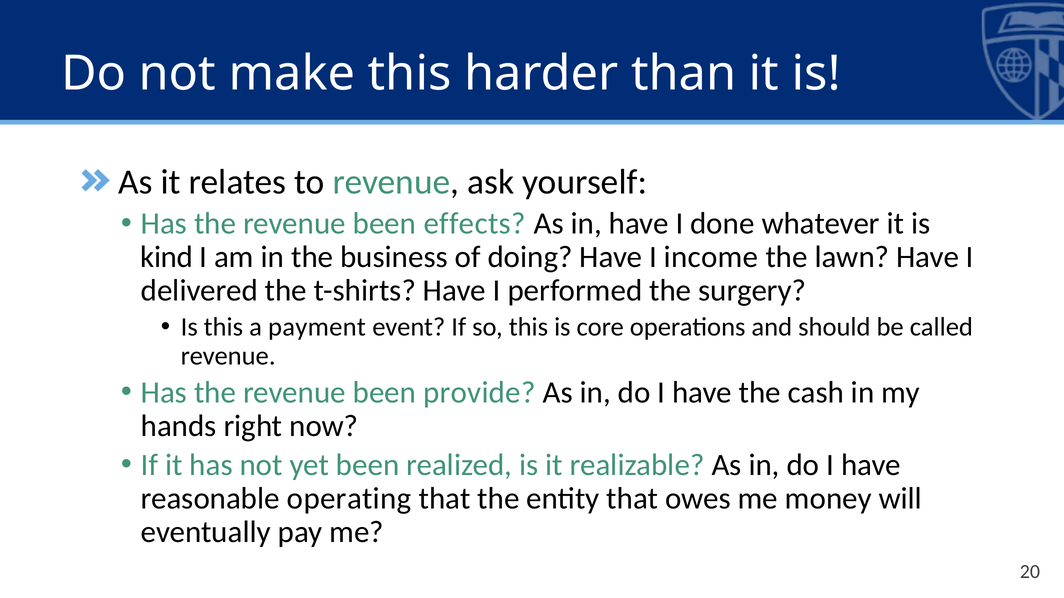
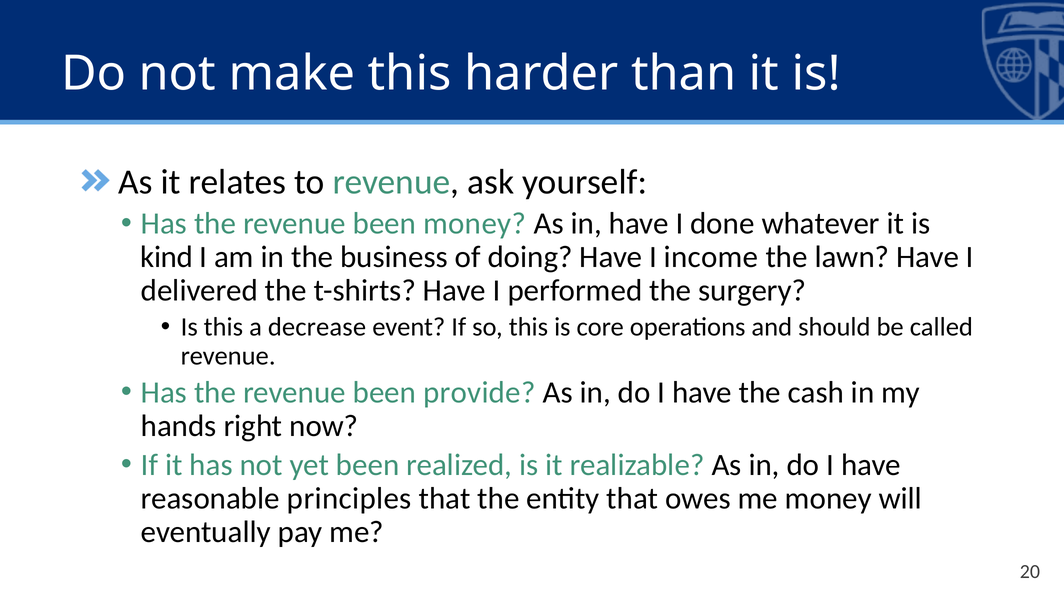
been effects: effects -> money
payment: payment -> decrease
operating: operating -> principles
